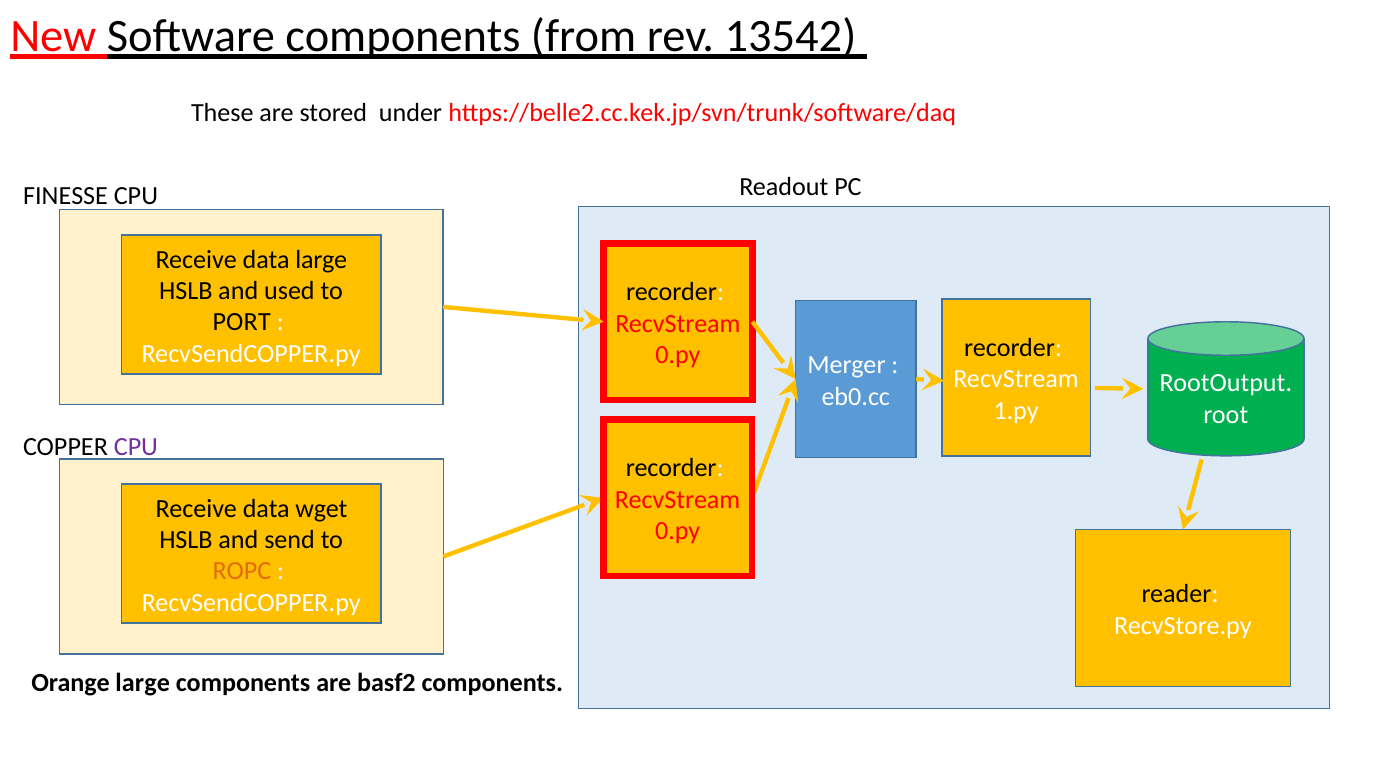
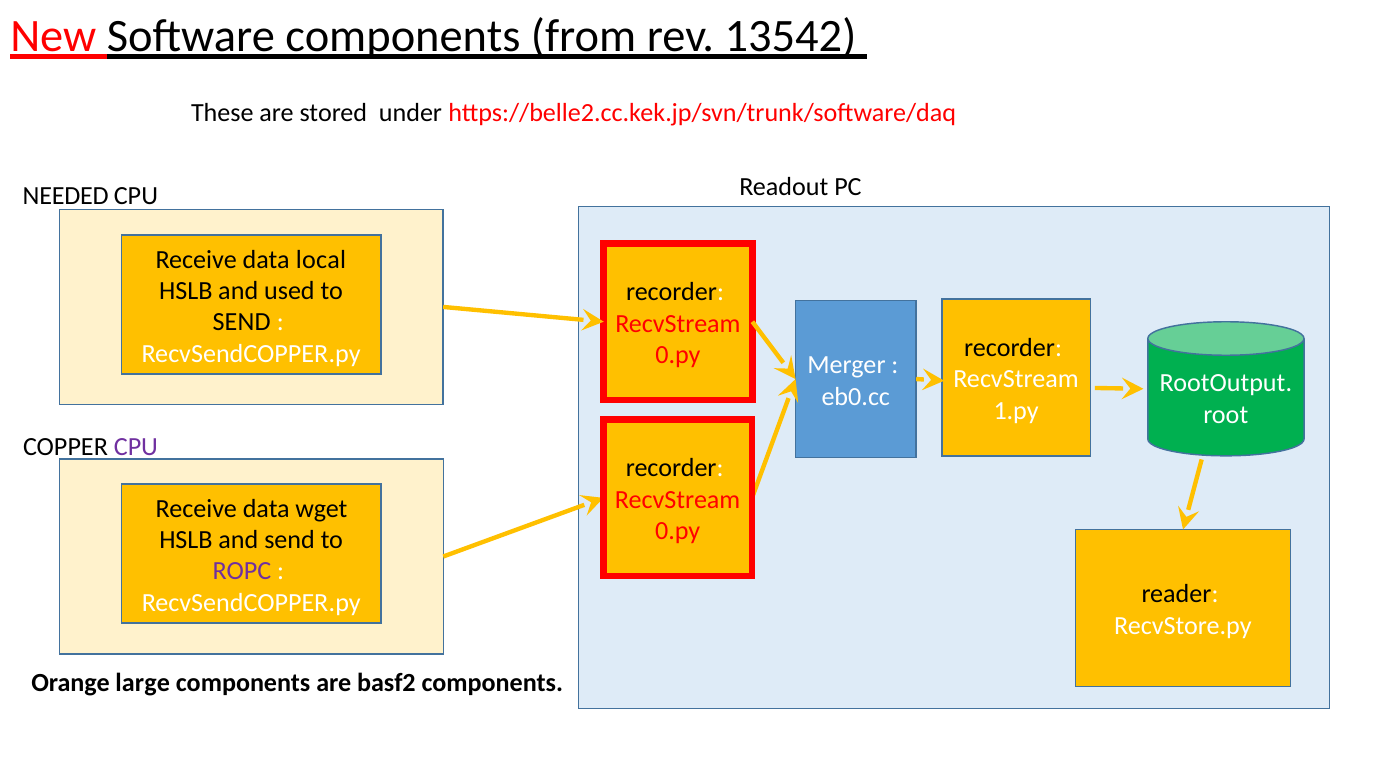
FINESSE: FINESSE -> NEEDED
data large: large -> local
PORT at (242, 322): PORT -> SEND
ROPC colour: orange -> purple
